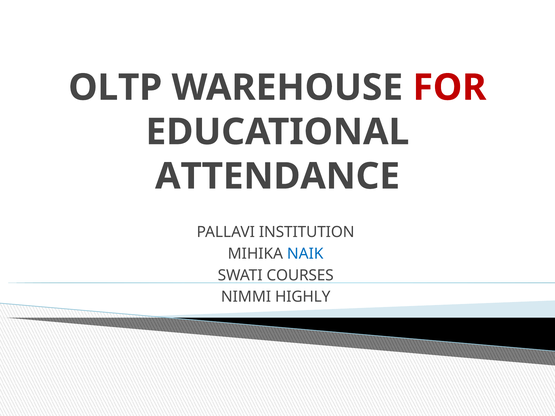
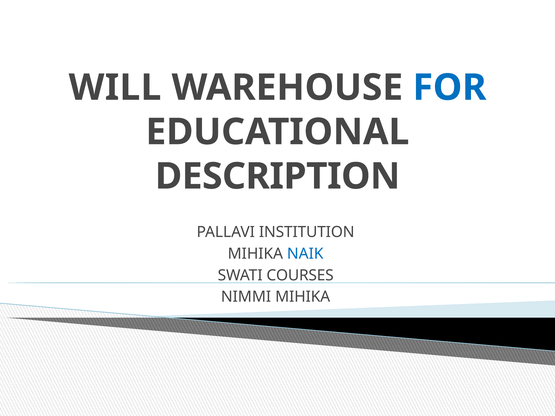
OLTP: OLTP -> WILL
FOR colour: red -> blue
ATTENDANCE: ATTENDANCE -> DESCRIPTION
NIMMI HIGHLY: HIGHLY -> MIHIKA
